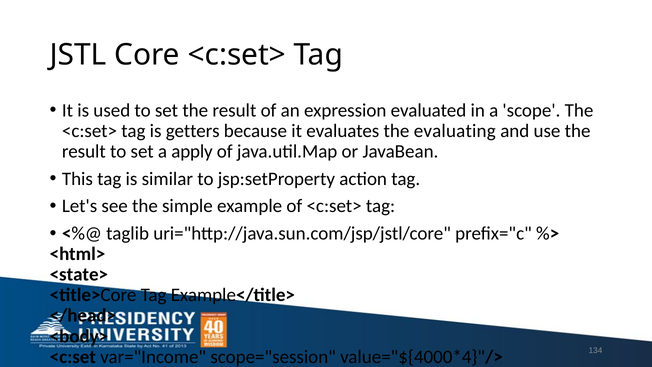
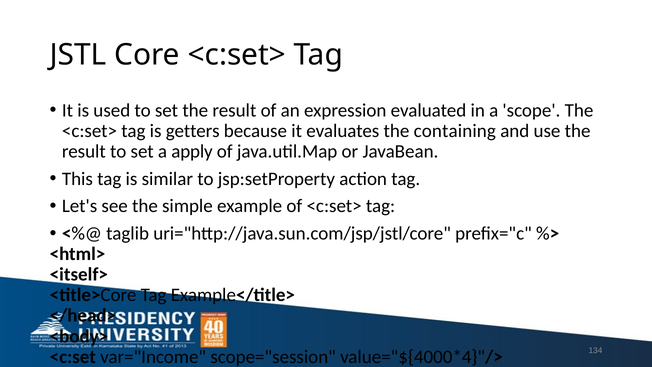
evaluating: evaluating -> containing
<state>: <state> -> <itself>
